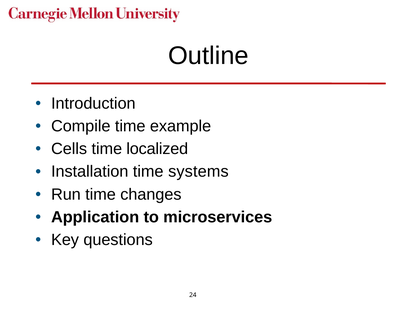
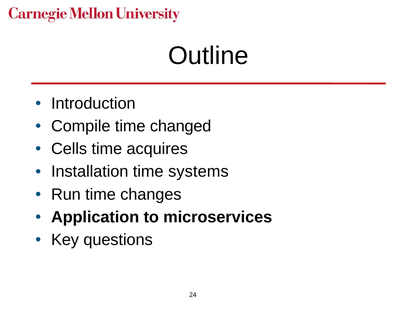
example: example -> changed
localized: localized -> acquires
